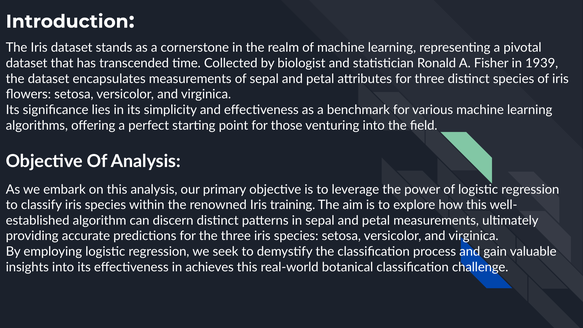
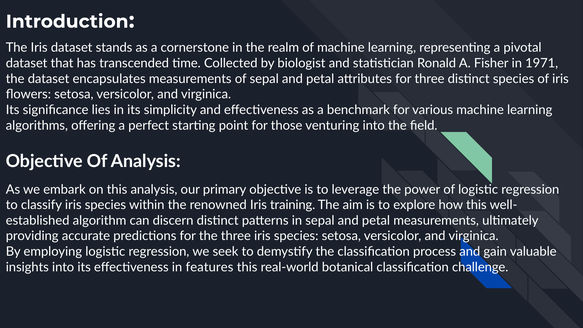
1939: 1939 -> 1971
achieves: achieves -> features
